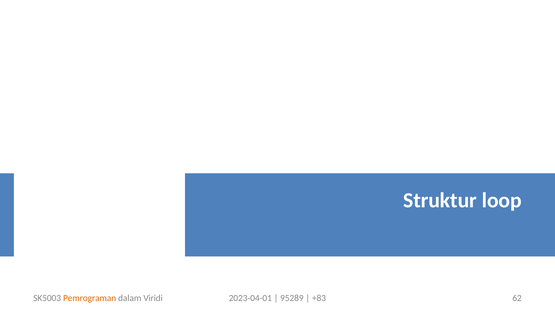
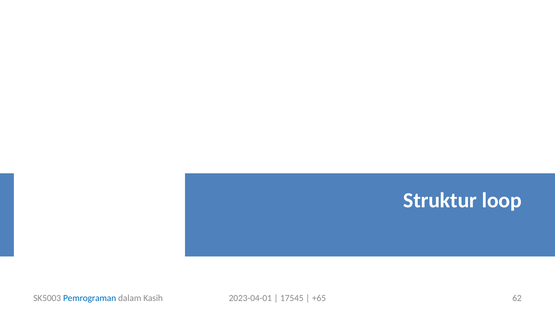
Pemrograman colour: orange -> blue
Viridi: Viridi -> Kasih
95289: 95289 -> 17545
+83: +83 -> +65
